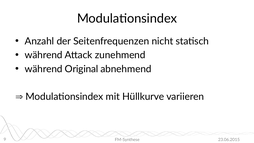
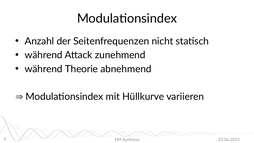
Original: Original -> Theorie
